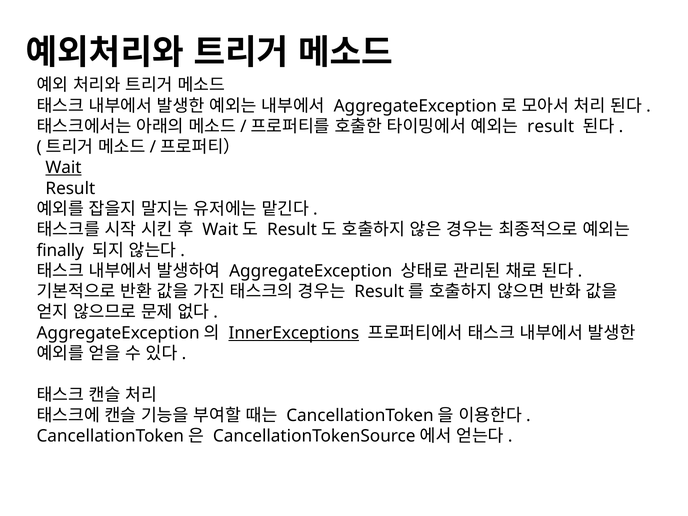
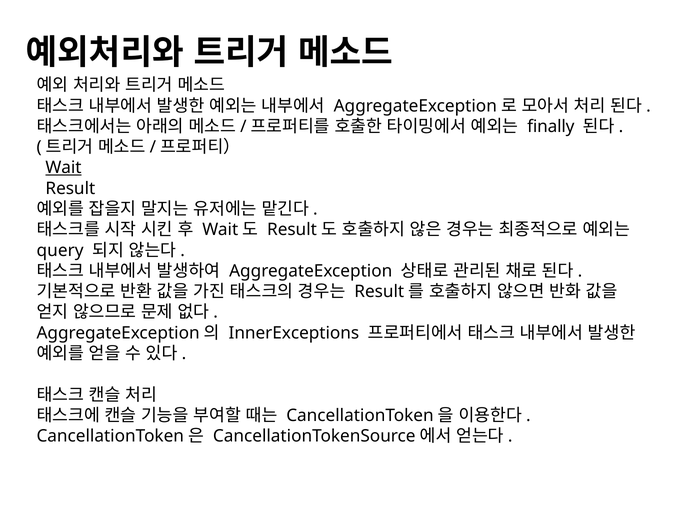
result at (551, 127): result -> finally
finally: finally -> query
InnerExceptions underline: present -> none
